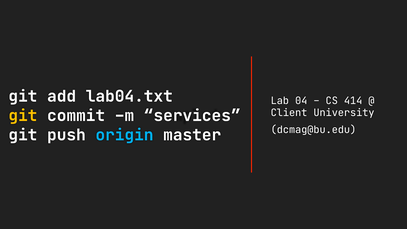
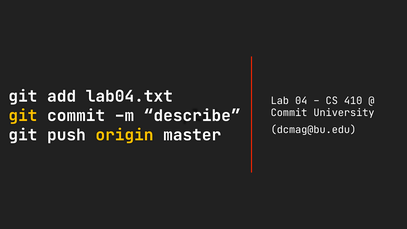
414: 414 -> 410
Client at (289, 113): Client -> Commit
services: services -> describe
origin colour: light blue -> yellow
